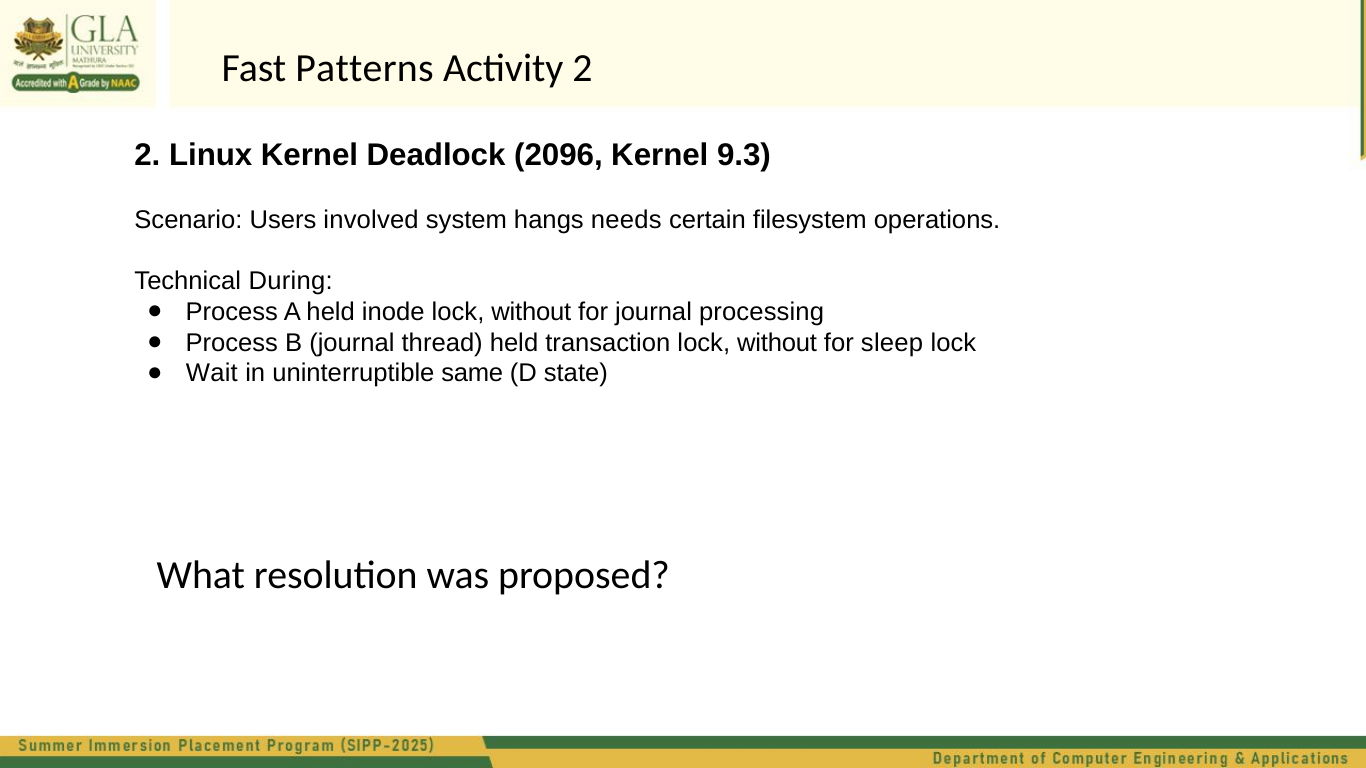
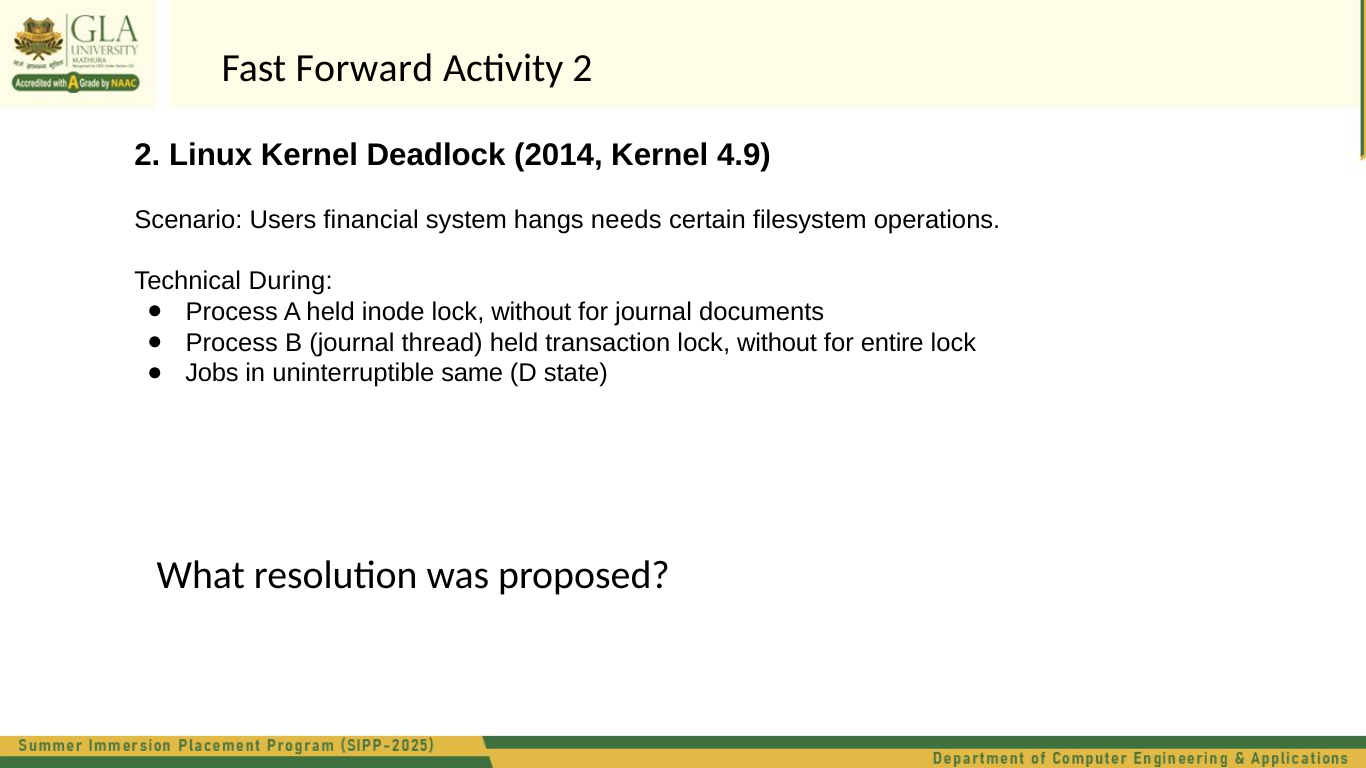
Patterns: Patterns -> Forward
2096: 2096 -> 2014
9.3: 9.3 -> 4.9
involved: involved -> financial
processing: processing -> documents
sleep: sleep -> entire
Wait: Wait -> Jobs
